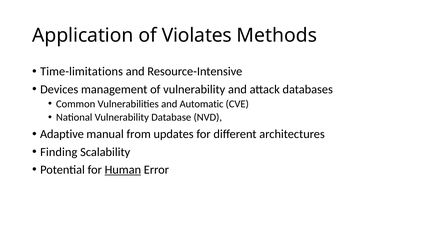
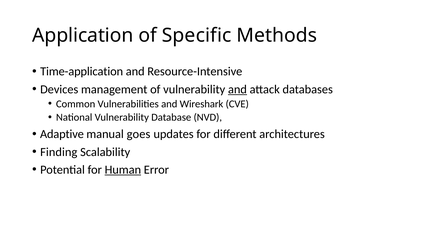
Violates: Violates -> Specific
Time-limitations: Time-limitations -> Time-application
and at (237, 89) underline: none -> present
Automatic: Automatic -> Wireshark
from: from -> goes
